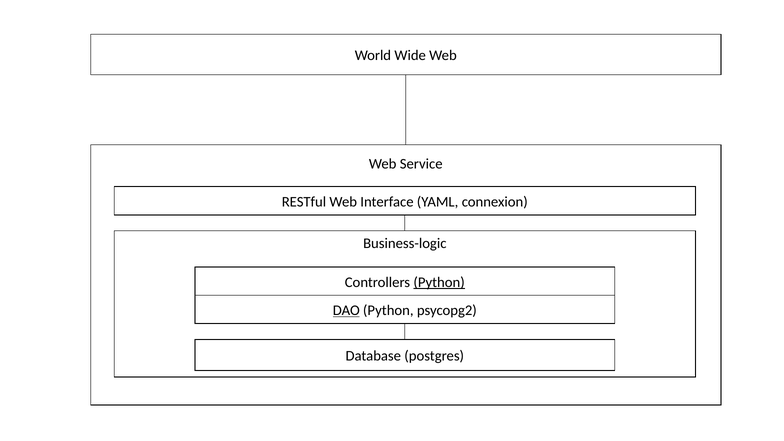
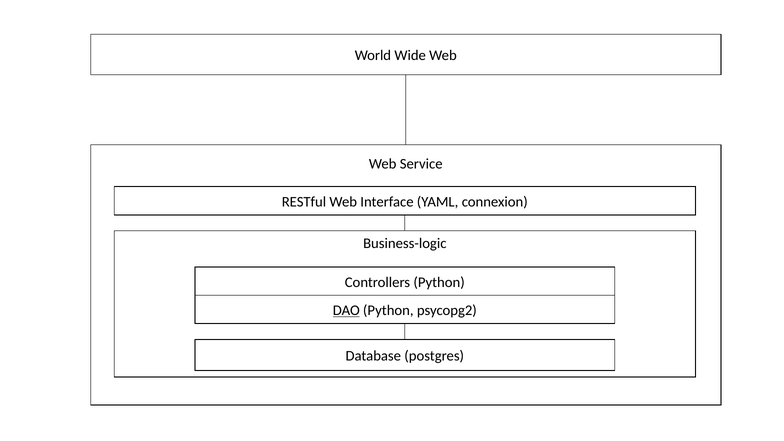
Python at (439, 282) underline: present -> none
